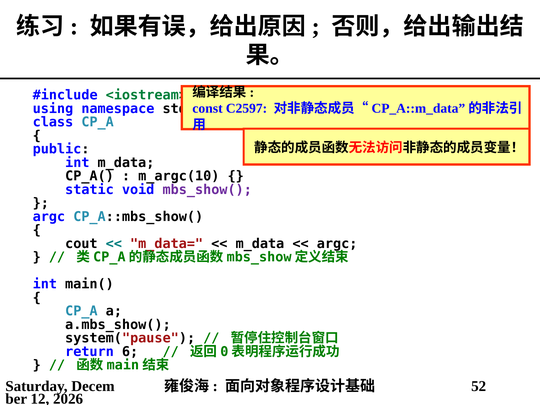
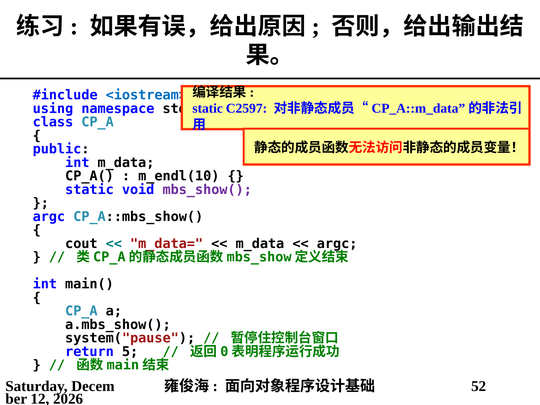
<iostream> colour: green -> blue
const at (208, 108): const -> static
m_argc(10: m_argc(10 -> m_endl(10
6: 6 -> 5
